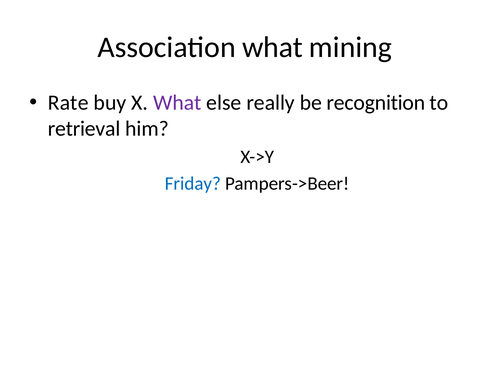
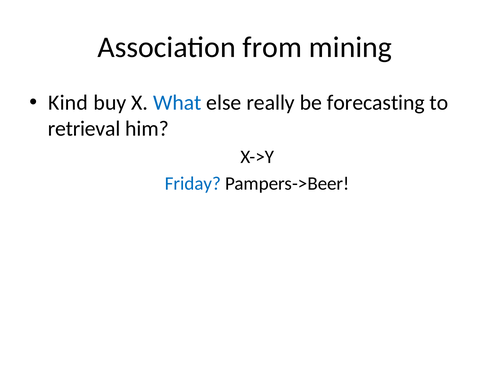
Association what: what -> from
Rate: Rate -> Kind
What at (177, 103) colour: purple -> blue
recognition: recognition -> forecasting
